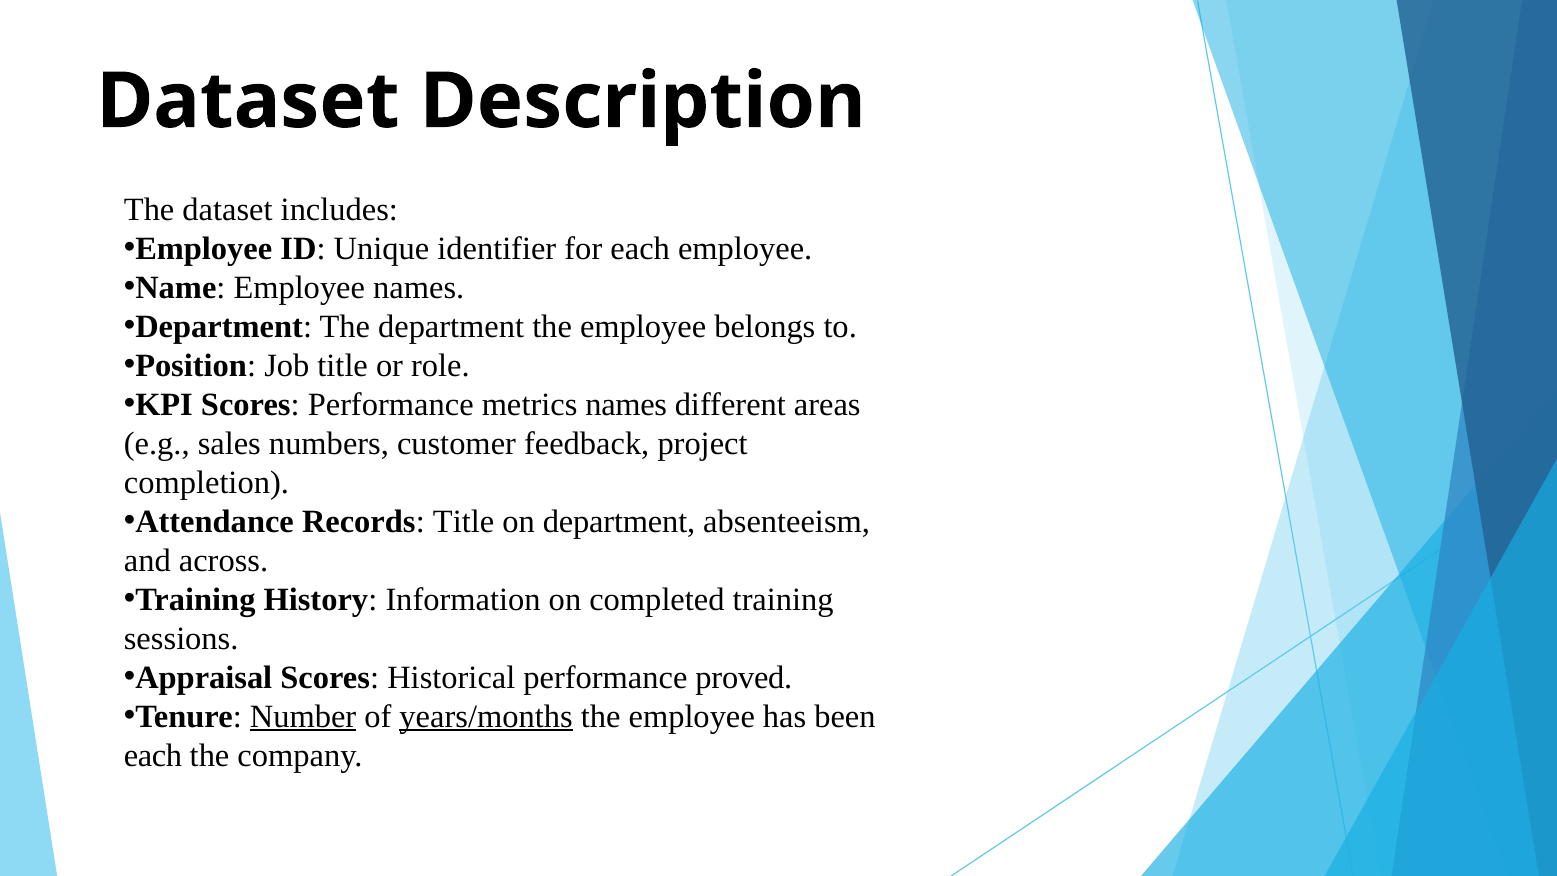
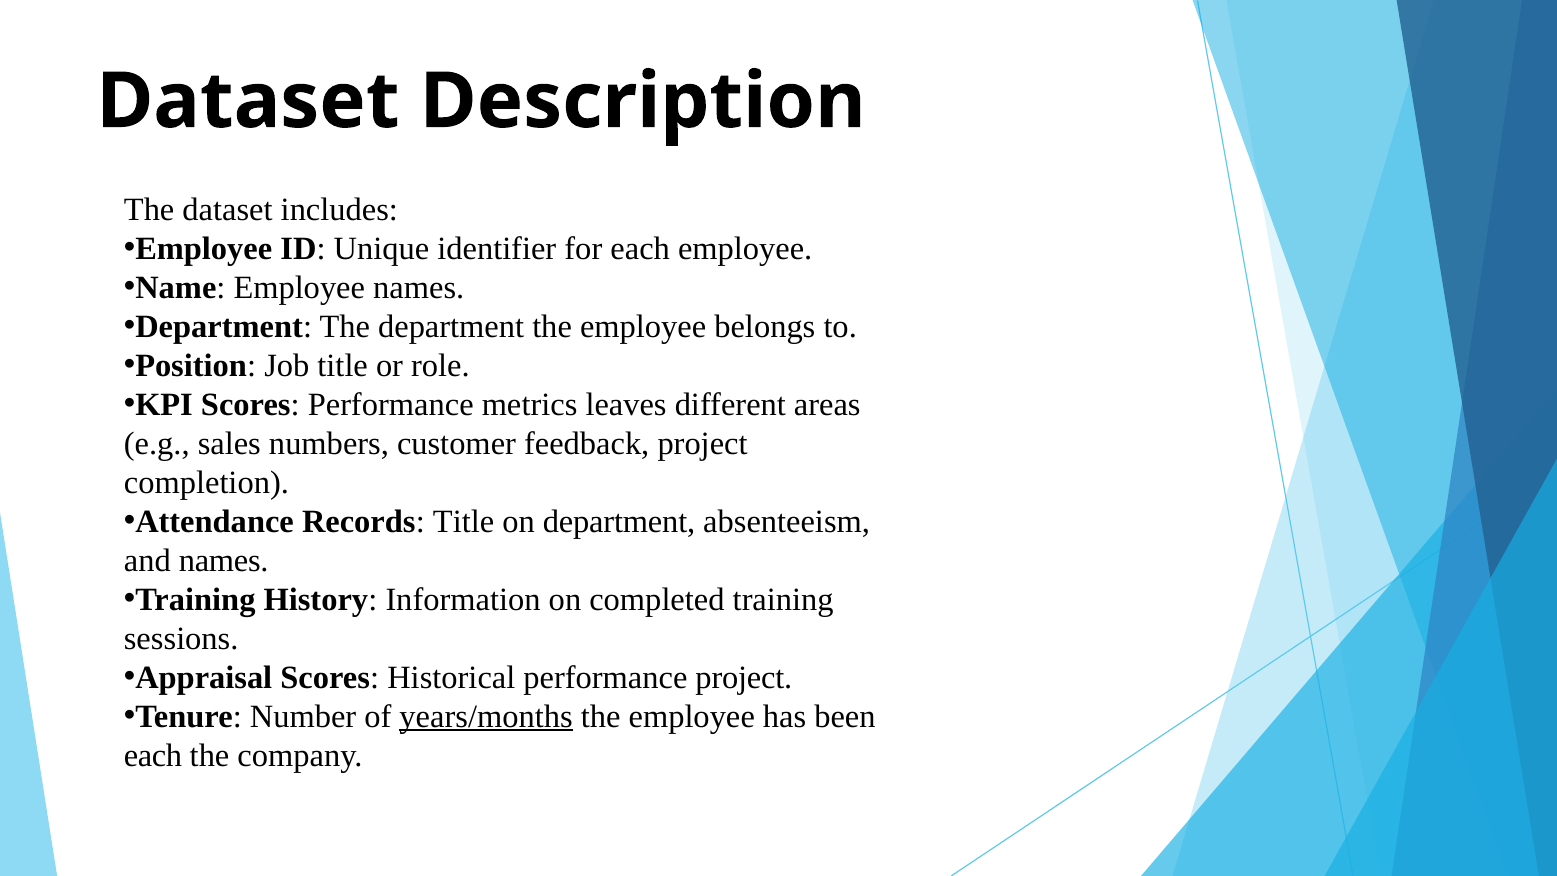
metrics names: names -> leaves
and across: across -> names
performance proved: proved -> project
Number underline: present -> none
